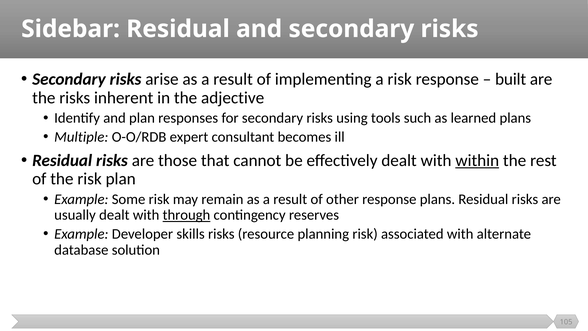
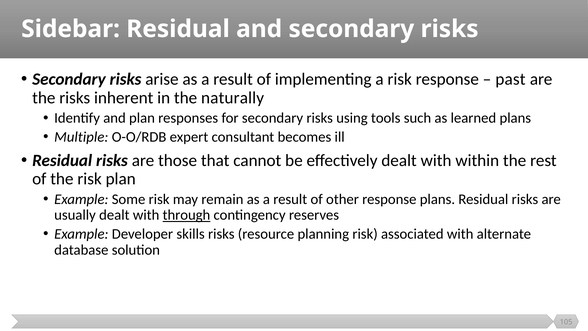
built: built -> past
adjective: adjective -> naturally
within underline: present -> none
